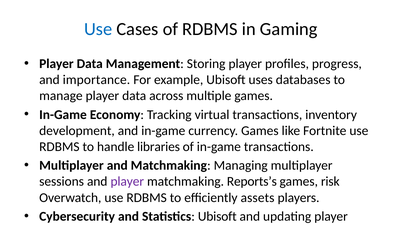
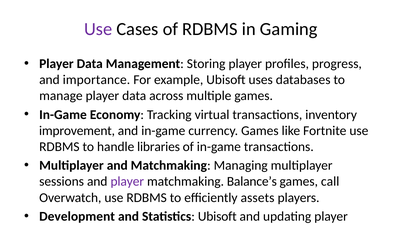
Use at (98, 29) colour: blue -> purple
development: development -> improvement
Reports’s: Reports’s -> Balance’s
risk: risk -> call
Cybersecurity: Cybersecurity -> Development
